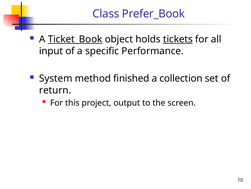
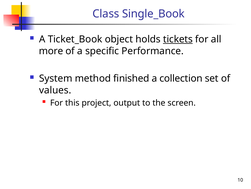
Prefer_Book: Prefer_Book -> Single_Book
Ticket_Book underline: present -> none
input: input -> more
return: return -> values
